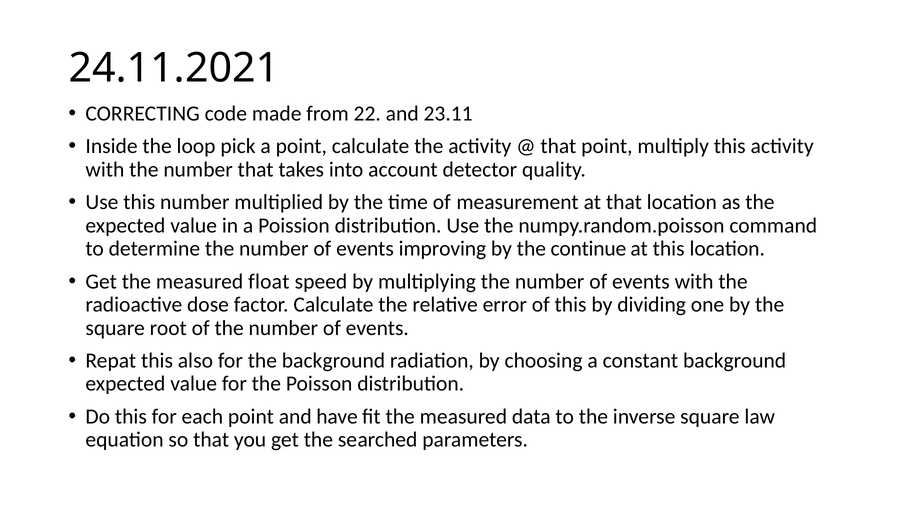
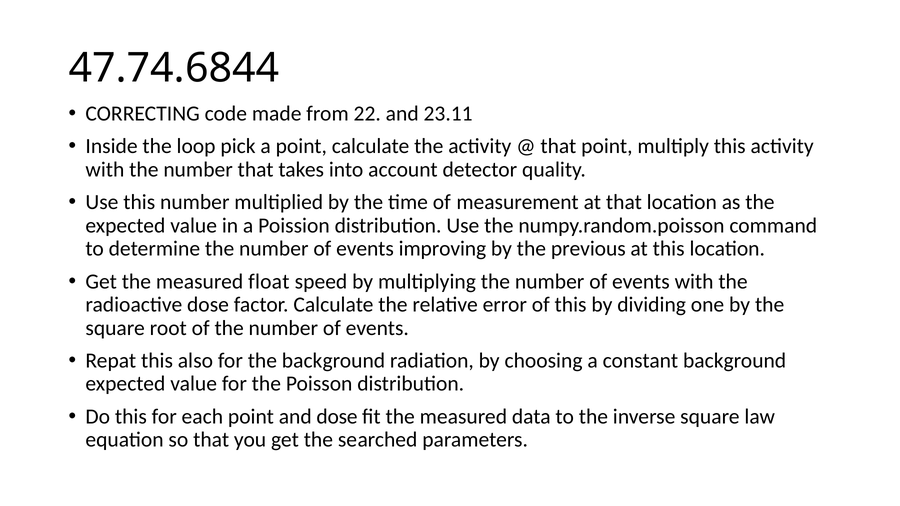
24.11.2021: 24.11.2021 -> 47.74.6844
continue: continue -> previous
and have: have -> dose
